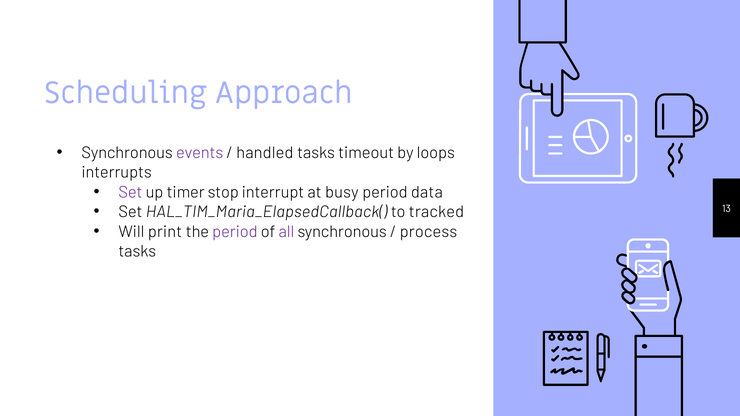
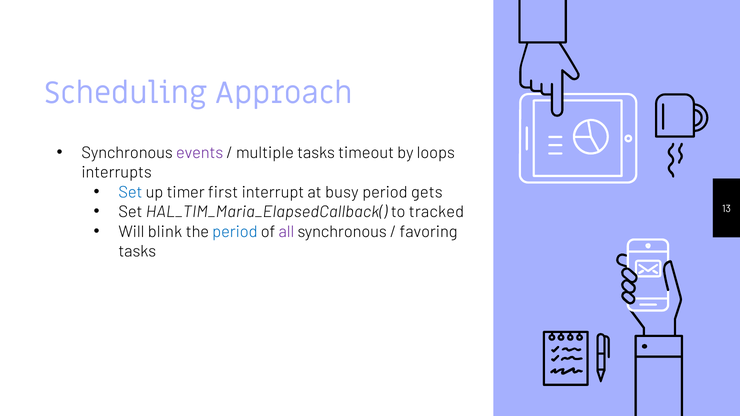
handled: handled -> multiple
Set at (130, 192) colour: purple -> blue
stop: stop -> first
data: data -> gets
print: print -> blink
period at (235, 232) colour: purple -> blue
process: process -> favoring
